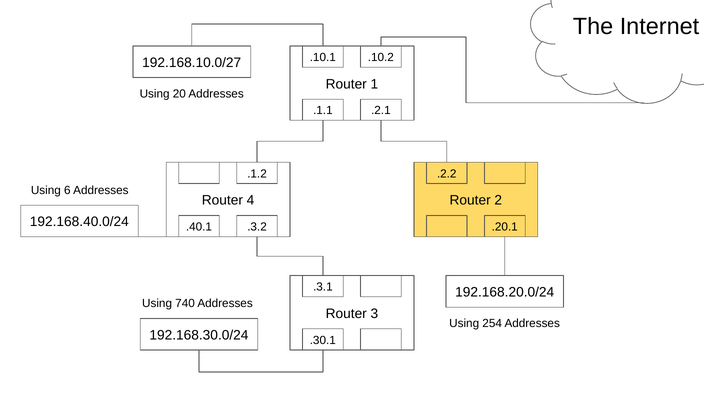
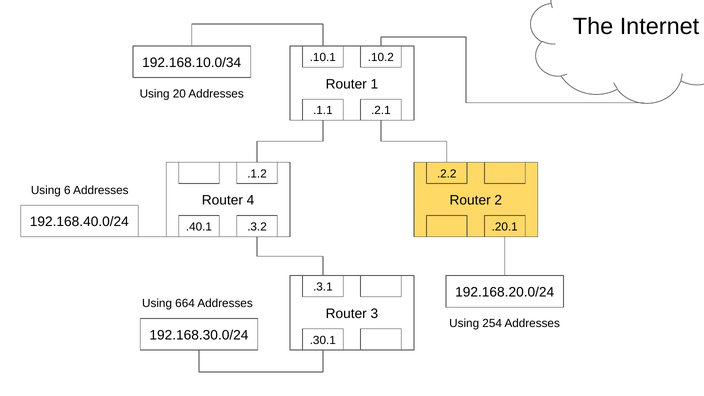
192.168.10.0/27: 192.168.10.0/27 -> 192.168.10.0/34
740: 740 -> 664
